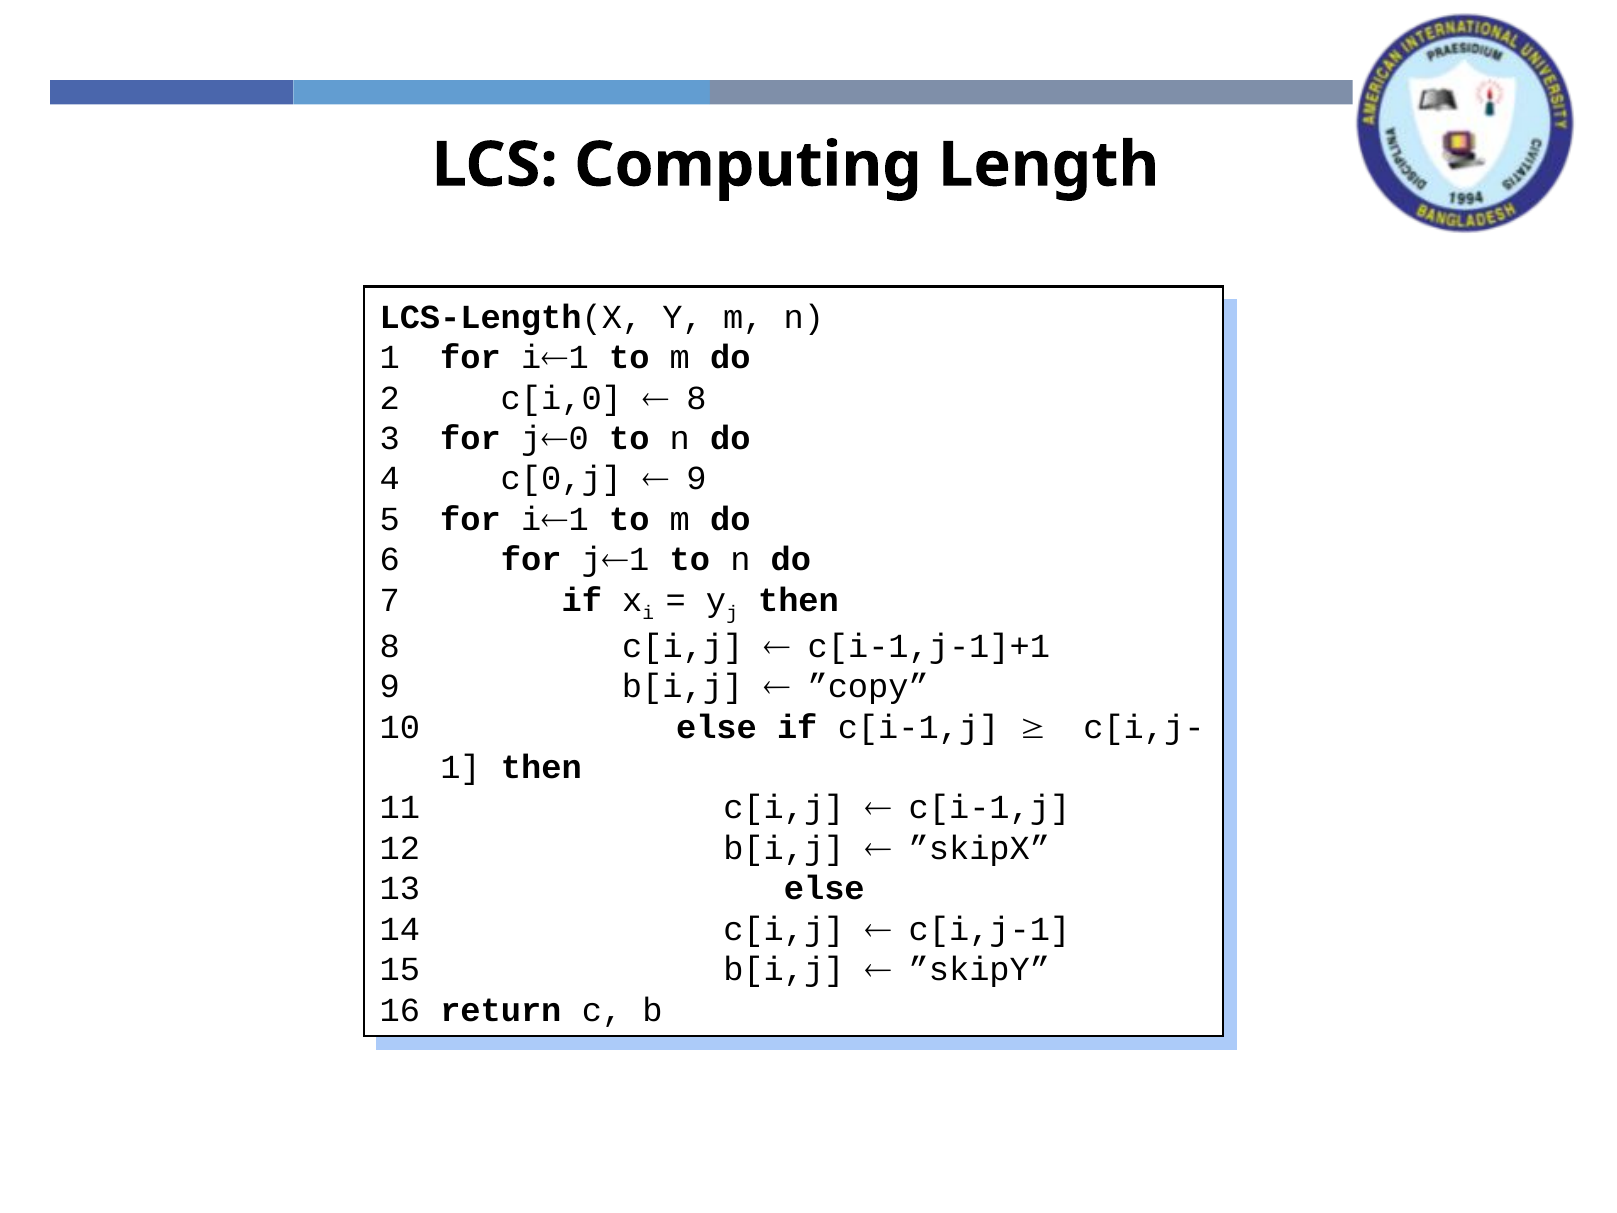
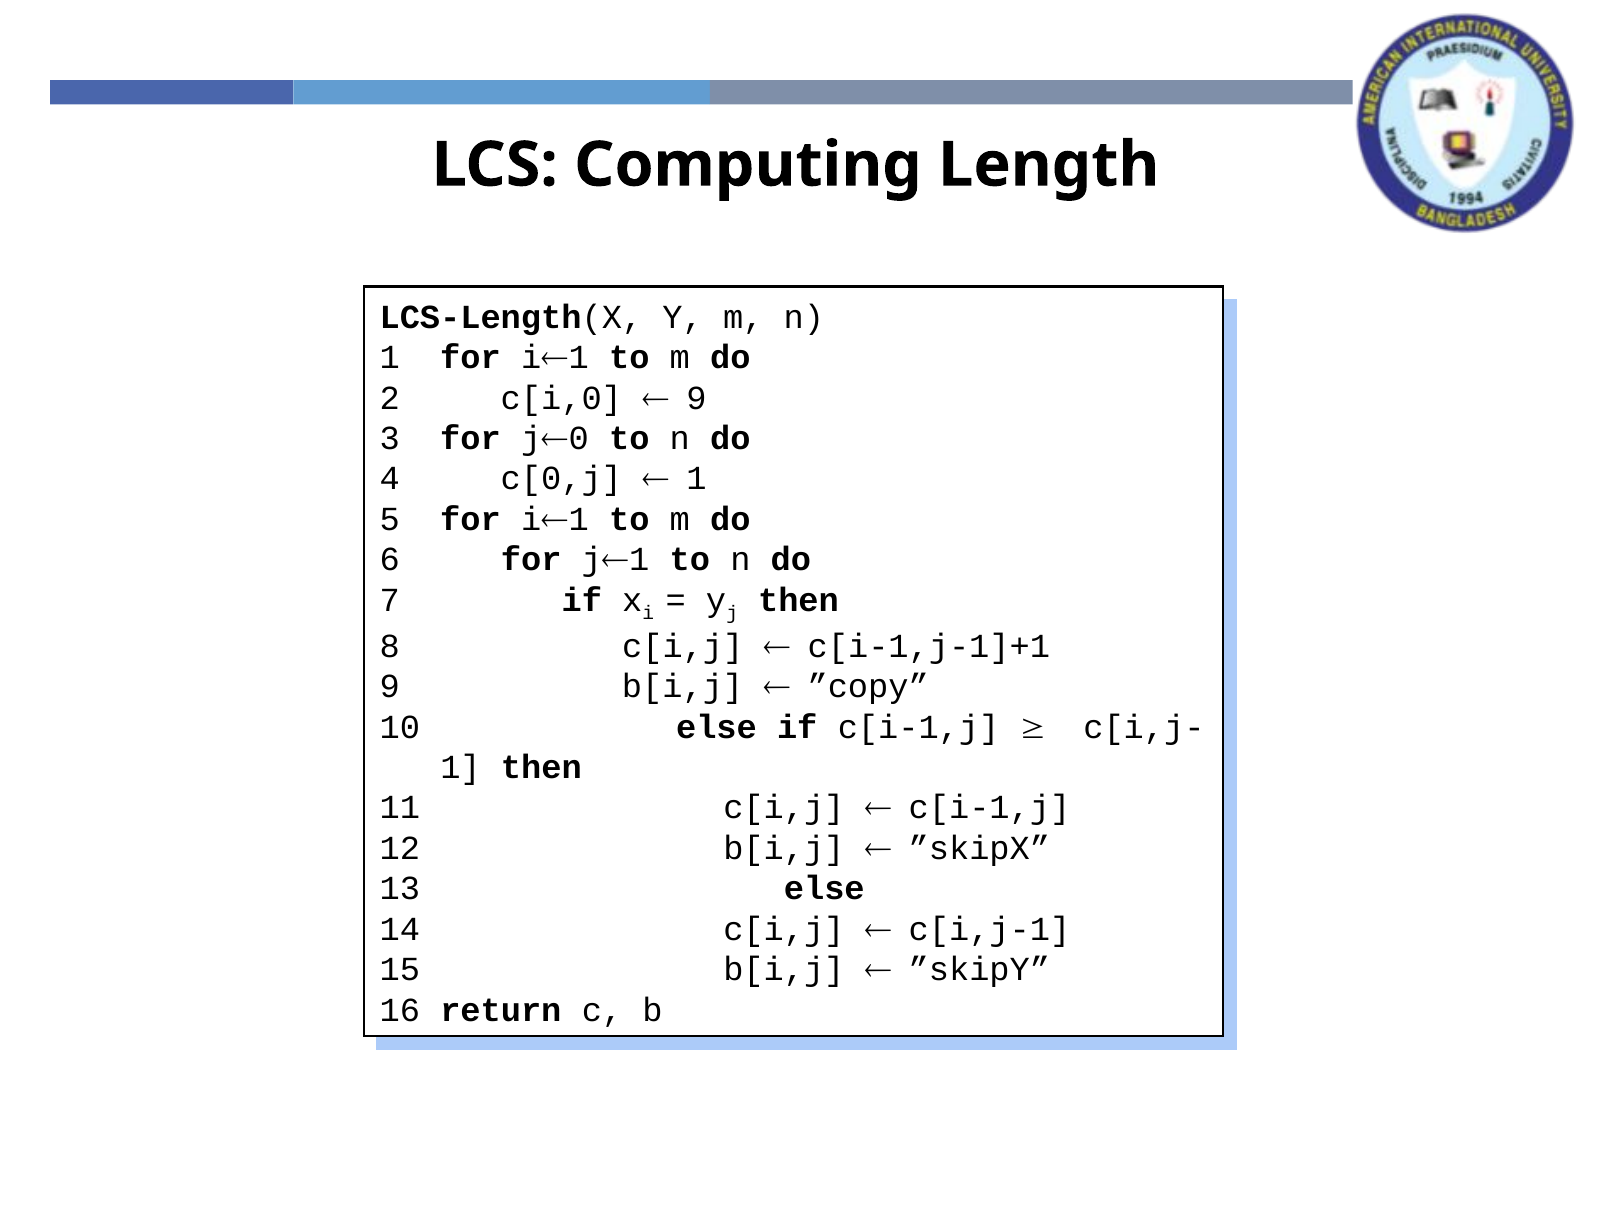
8 at (696, 398): 8 -> 9
9 at (696, 479): 9 -> 1
